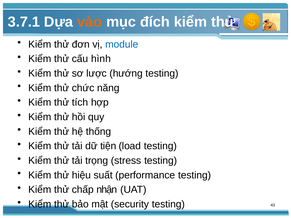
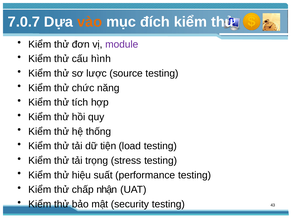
3.7.1: 3.7.1 -> 7.0.7
module colour: blue -> purple
hướng: hướng -> source
